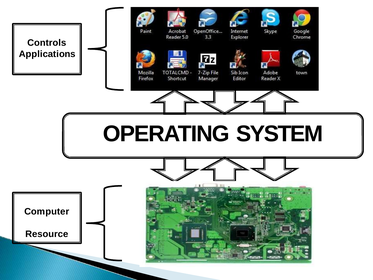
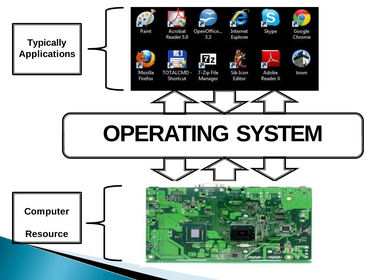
Controls: Controls -> Typically
